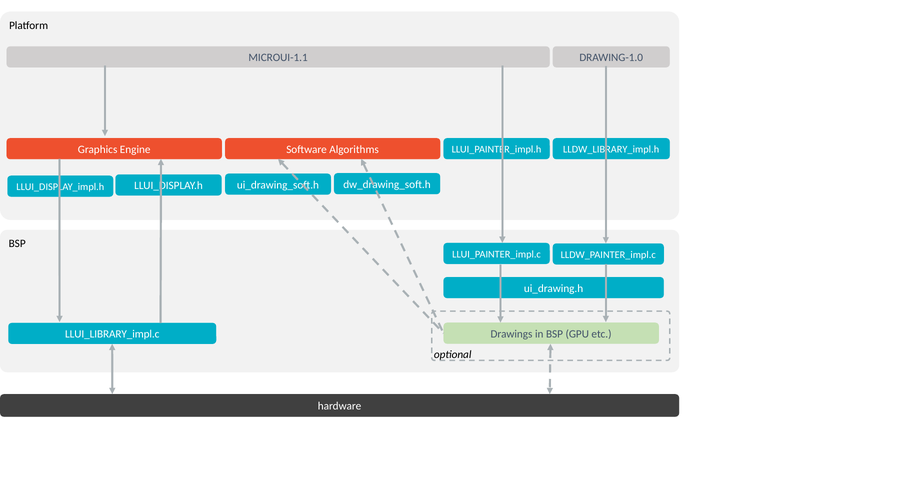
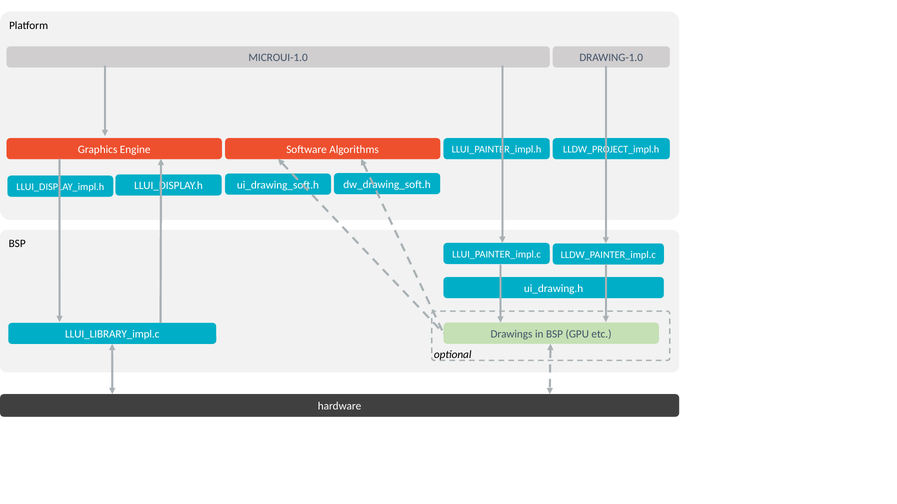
MICROUI-1.1: MICROUI-1.1 -> MICROUI-1.0
LLDW_LIBRARY_impl.h: LLDW_LIBRARY_impl.h -> LLDW_PROJECT_impl.h
